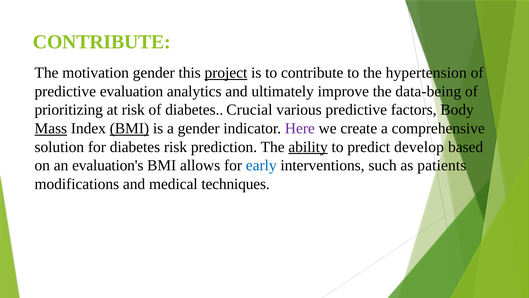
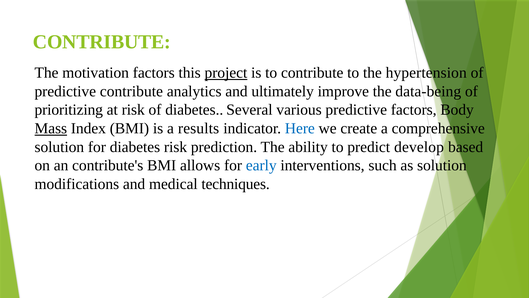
motivation gender: gender -> factors
predictive evaluation: evaluation -> contribute
Crucial: Crucial -> Several
BMI at (129, 128) underline: present -> none
a gender: gender -> results
Here colour: purple -> blue
ability underline: present -> none
evaluation's: evaluation's -> contribute's
as patients: patients -> solution
